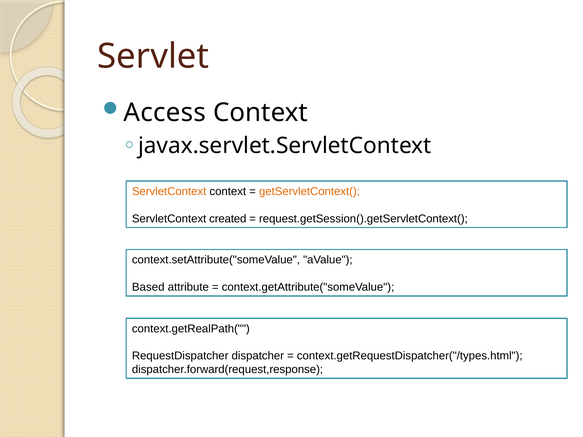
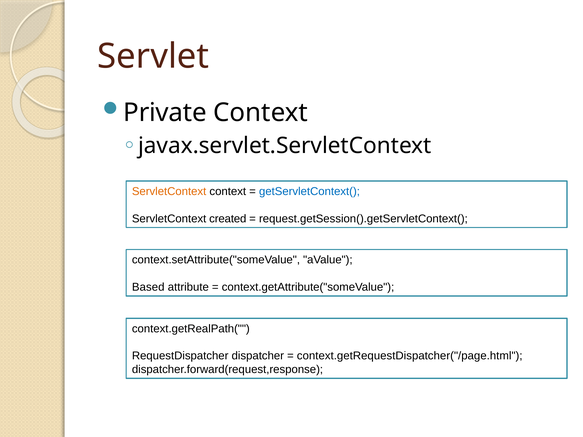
Access: Access -> Private
getServletContext( colour: orange -> blue
context.getRequestDispatcher("/types.html: context.getRequestDispatcher("/types.html -> context.getRequestDispatcher("/page.html
